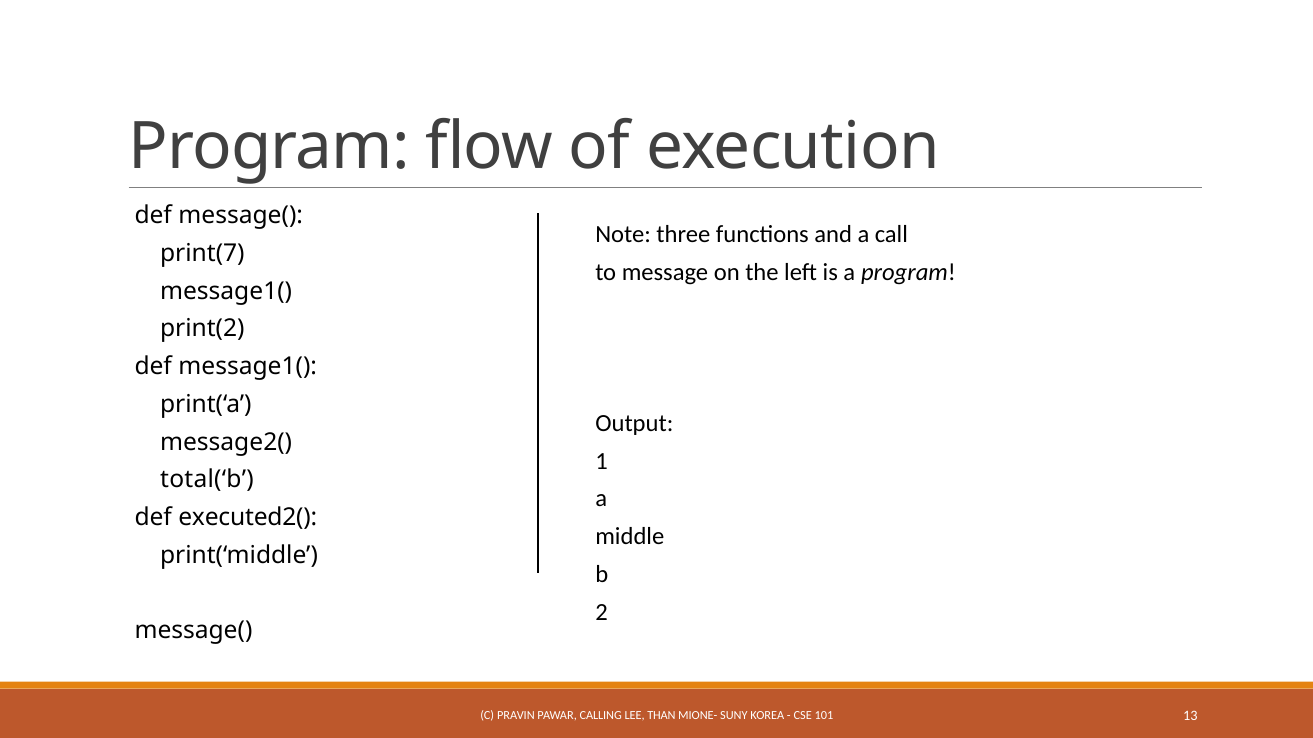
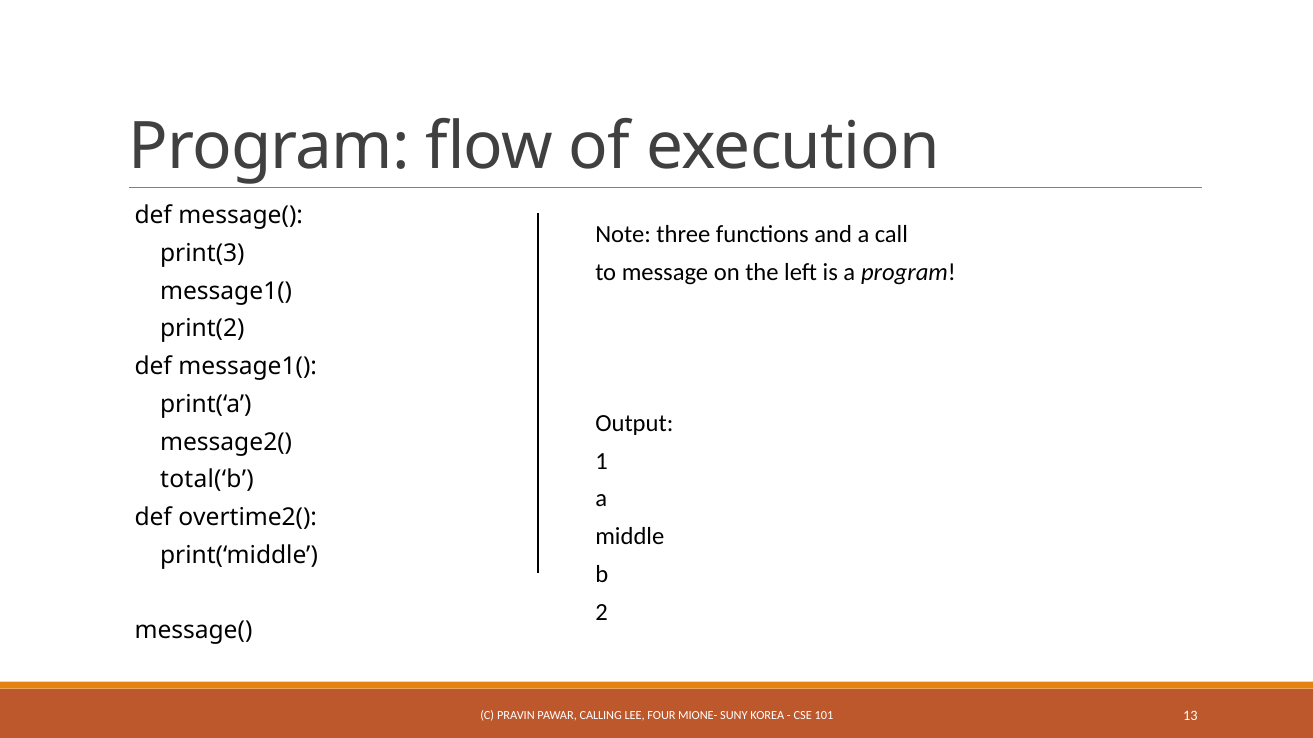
print(7: print(7 -> print(3
executed2(: executed2( -> overtime2(
THAN: THAN -> FOUR
